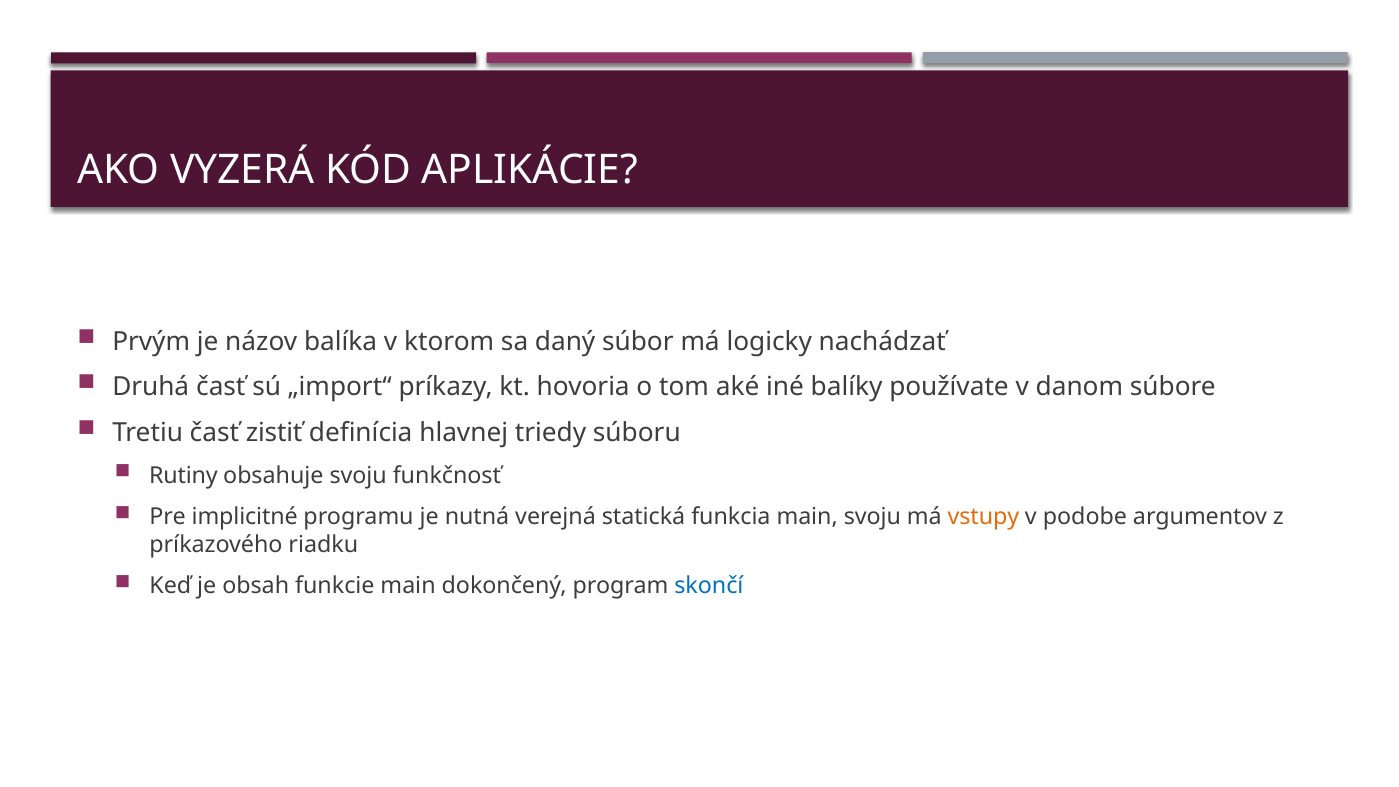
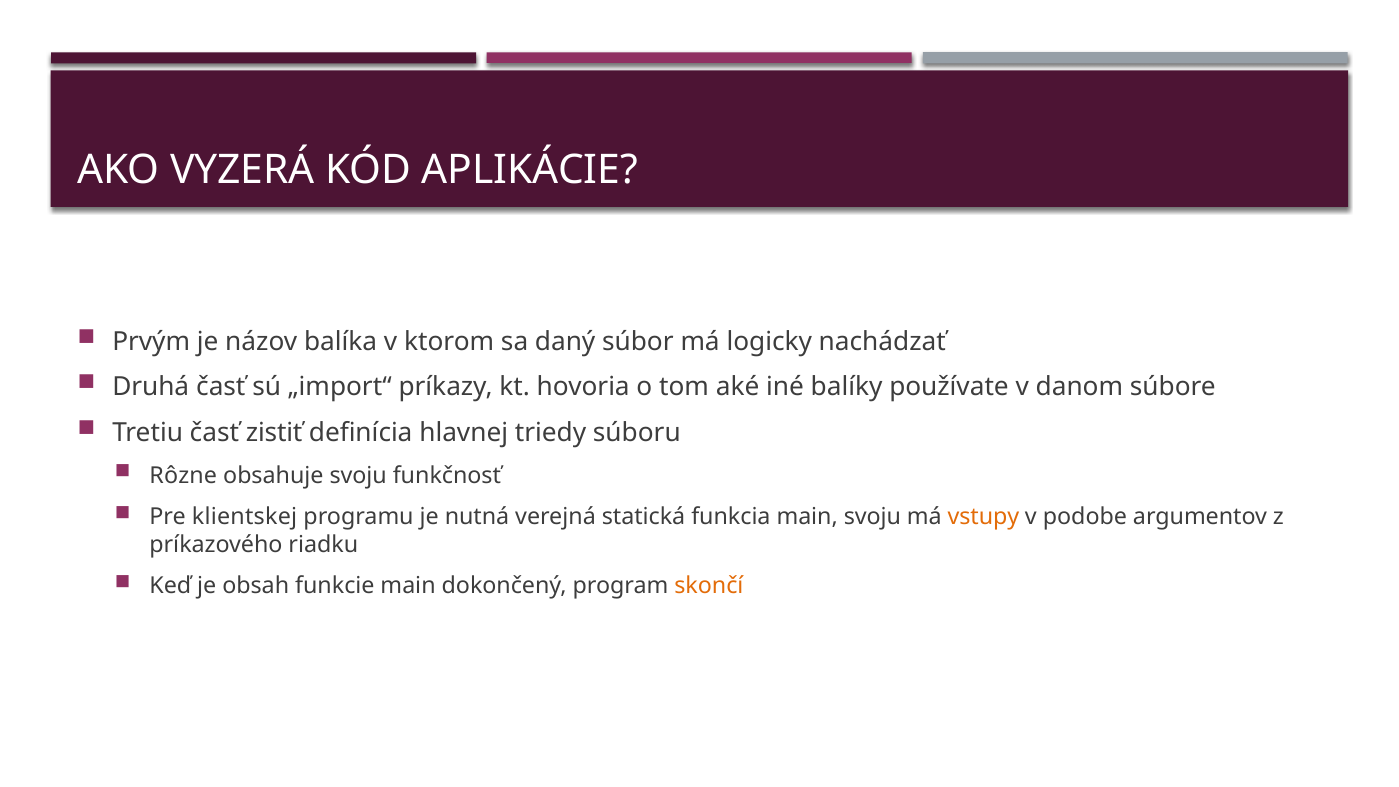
Rutiny: Rutiny -> Rôzne
implicitné: implicitné -> klientskej
skončí colour: blue -> orange
